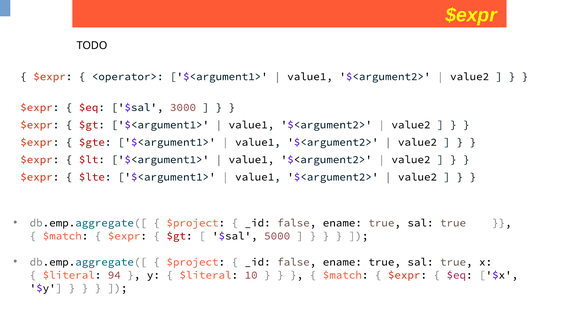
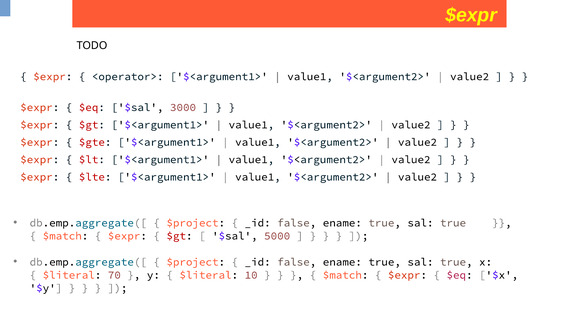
94: 94 -> 70
